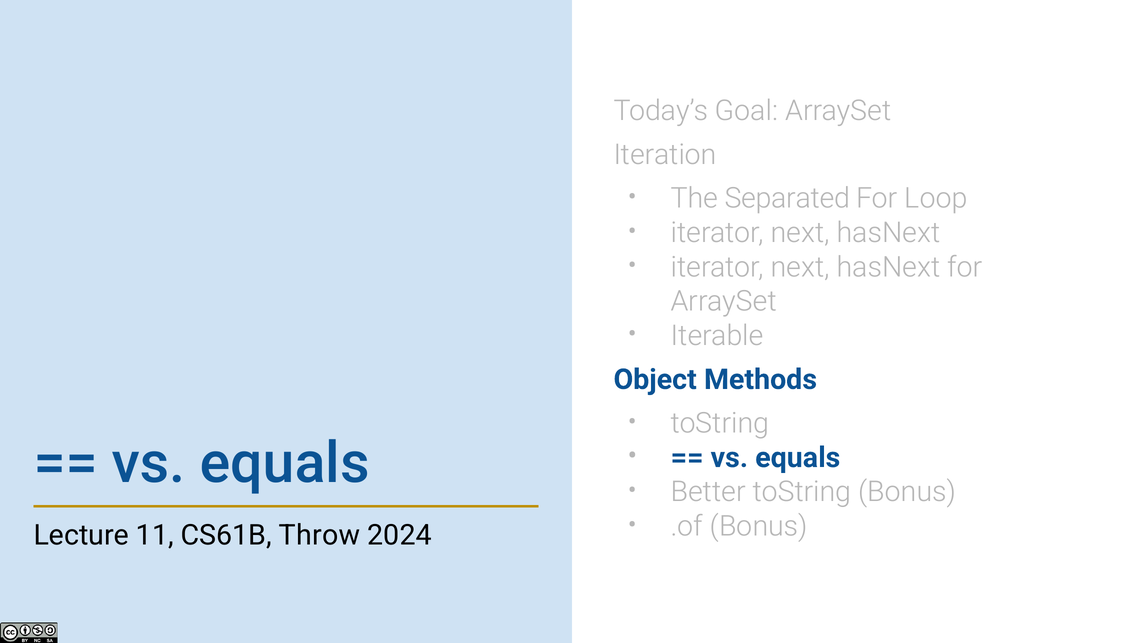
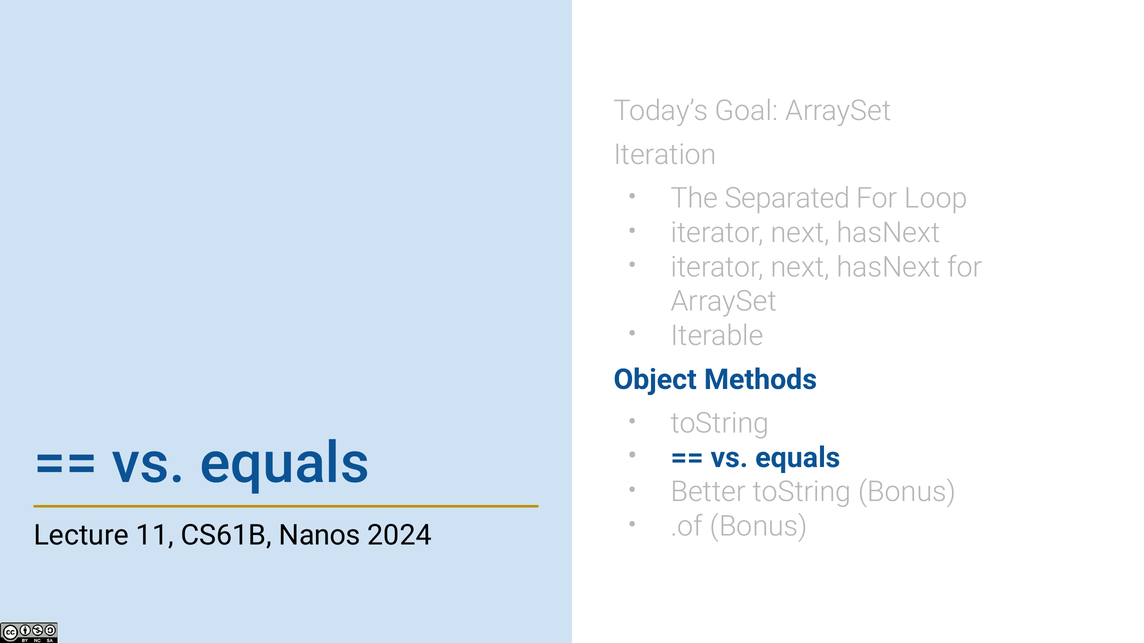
Throw: Throw -> Nanos
